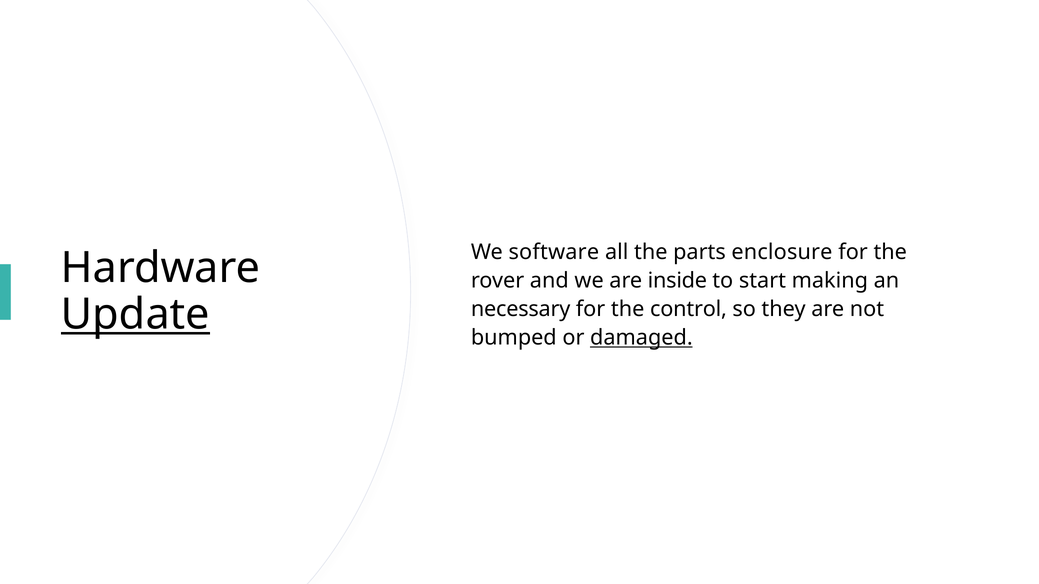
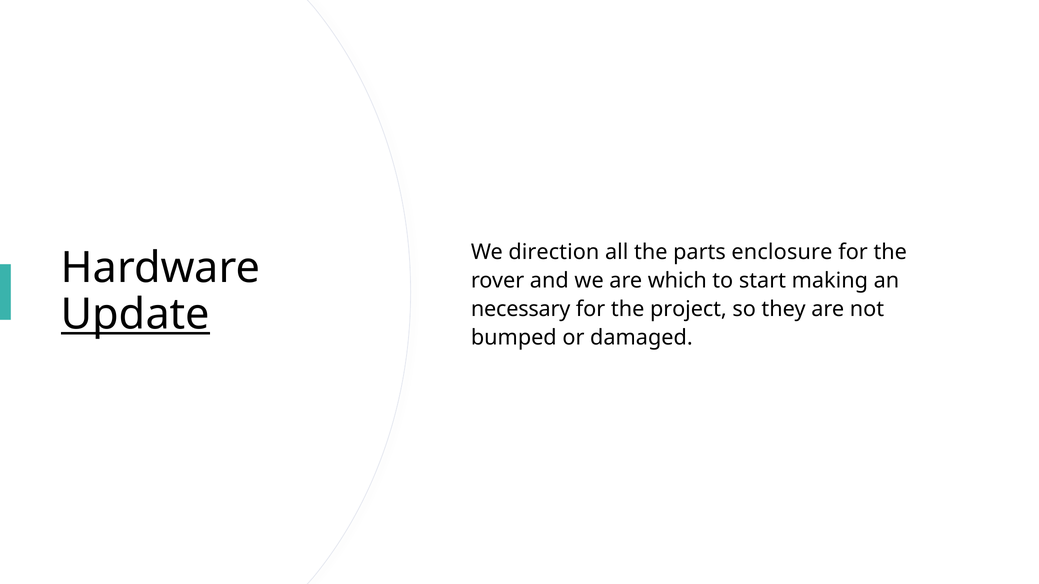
software: software -> direction
inside: inside -> which
control: control -> project
damaged underline: present -> none
